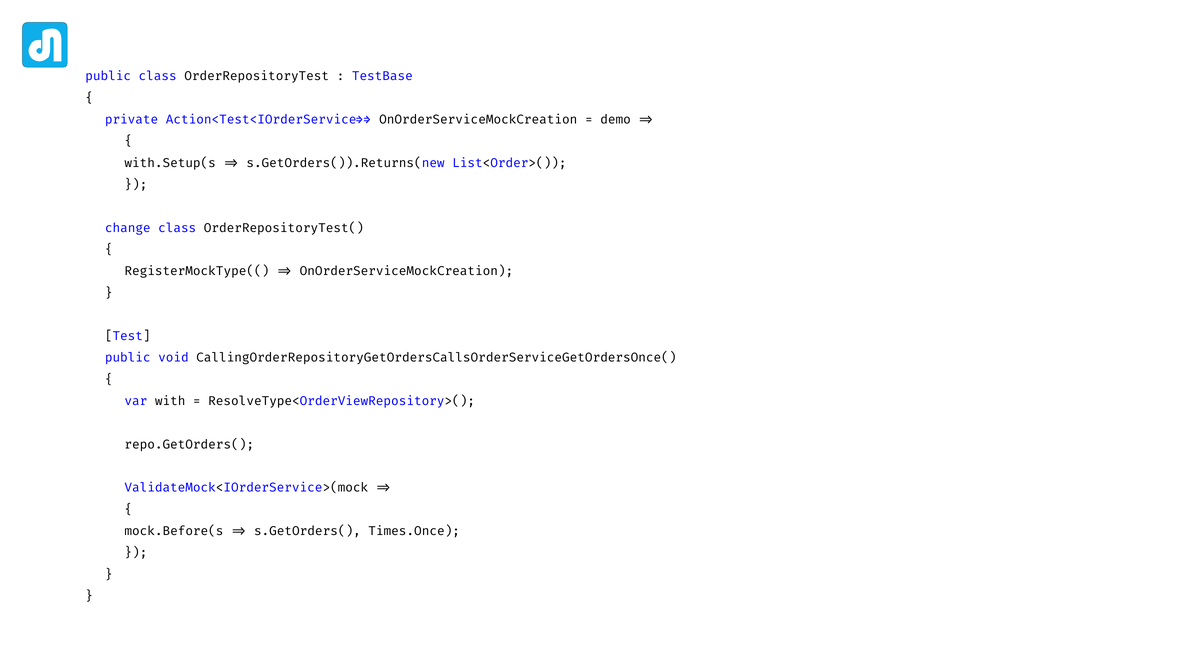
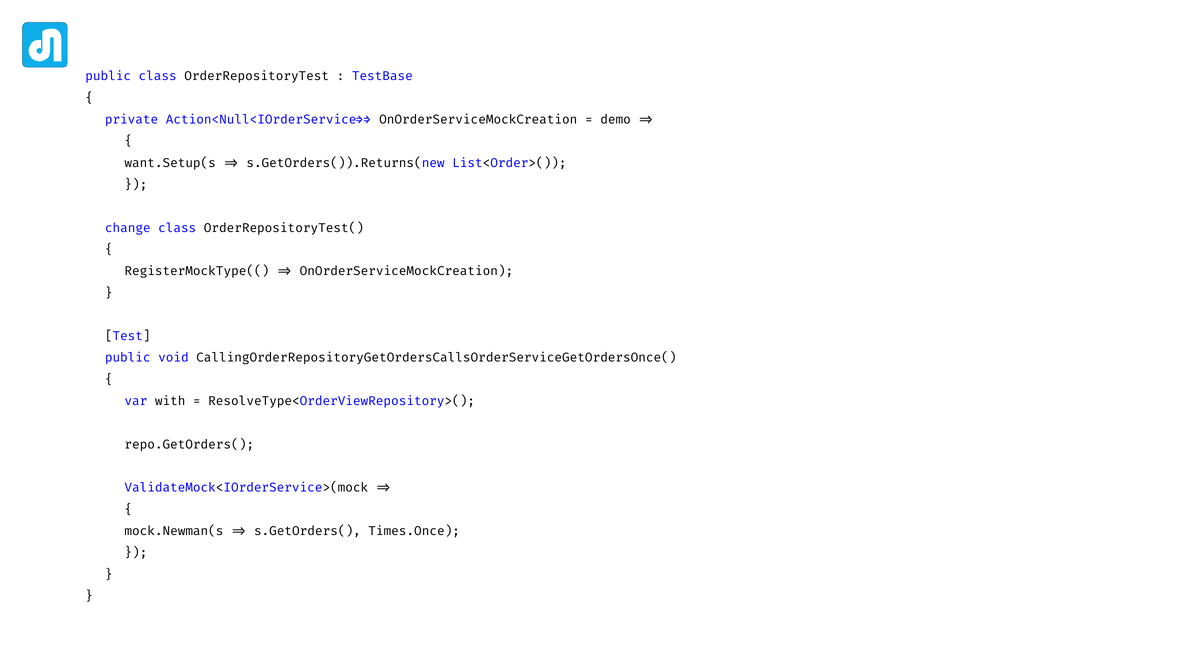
Action<Test<IOrderService>>: Action<Test<IOrderService>> -> Action<Null<IOrderService>>
with.Setup(s: with.Setup(s -> want.Setup(s
mock.Before(s: mock.Before(s -> mock.Newman(s
